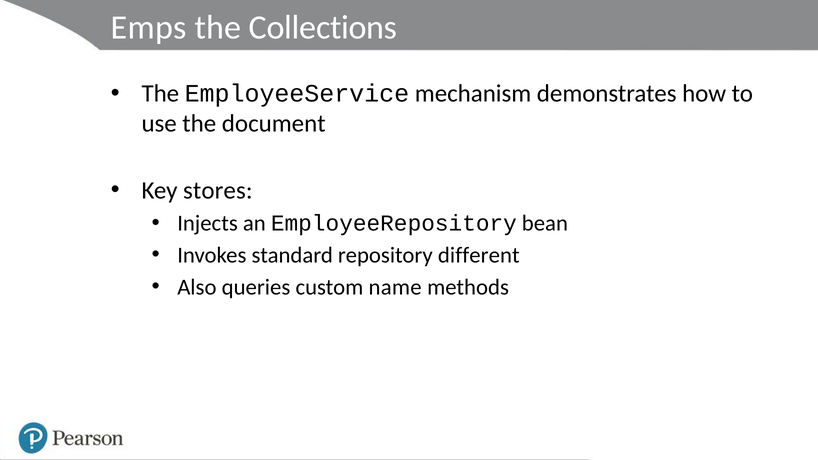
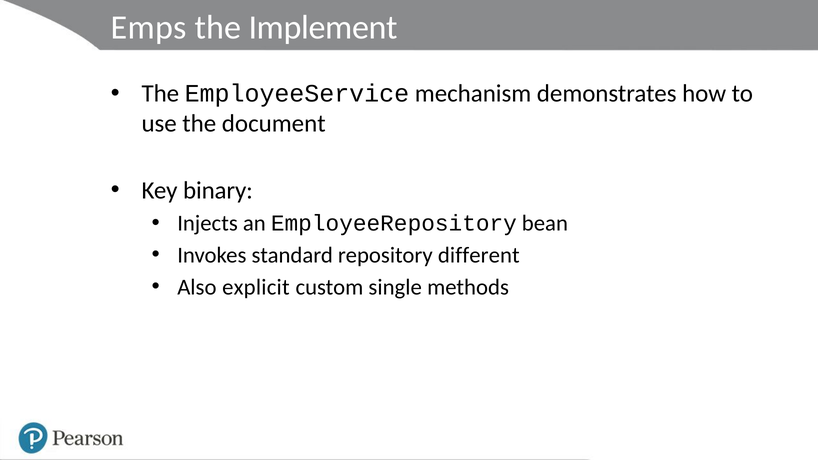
Collections: Collections -> Implement
stores: stores -> binary
queries: queries -> explicit
name: name -> single
